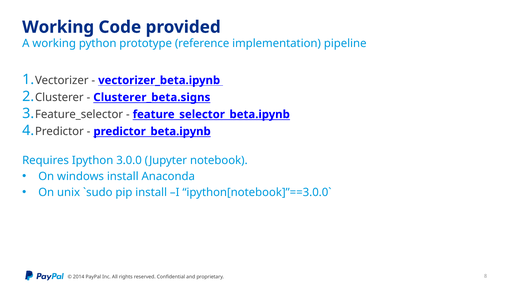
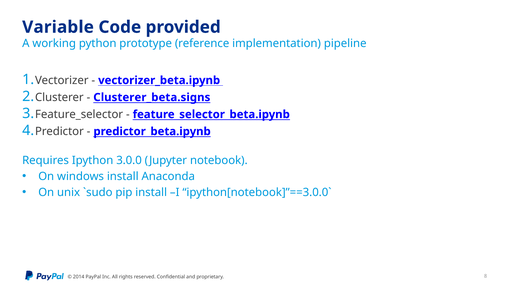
Working at (58, 27): Working -> Variable
